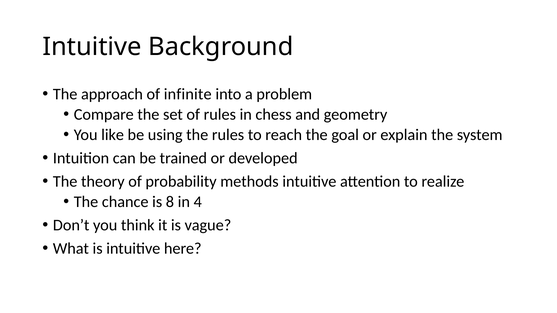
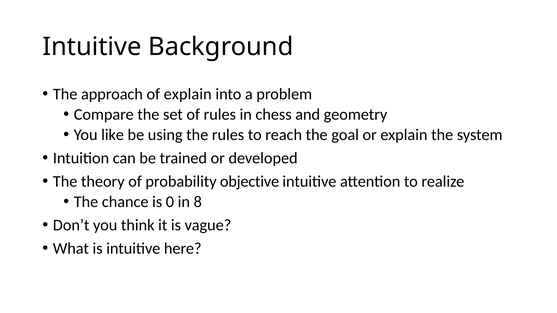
of infinite: infinite -> explain
methods: methods -> objective
8: 8 -> 0
4: 4 -> 8
